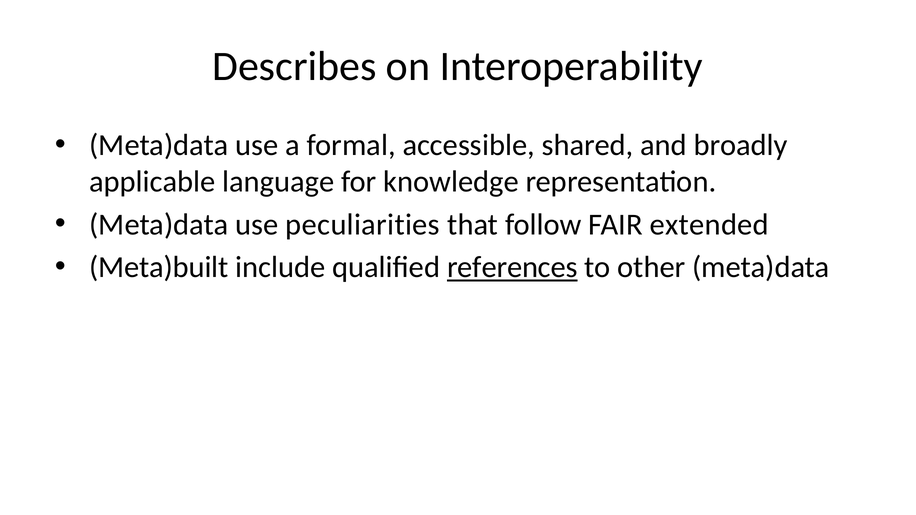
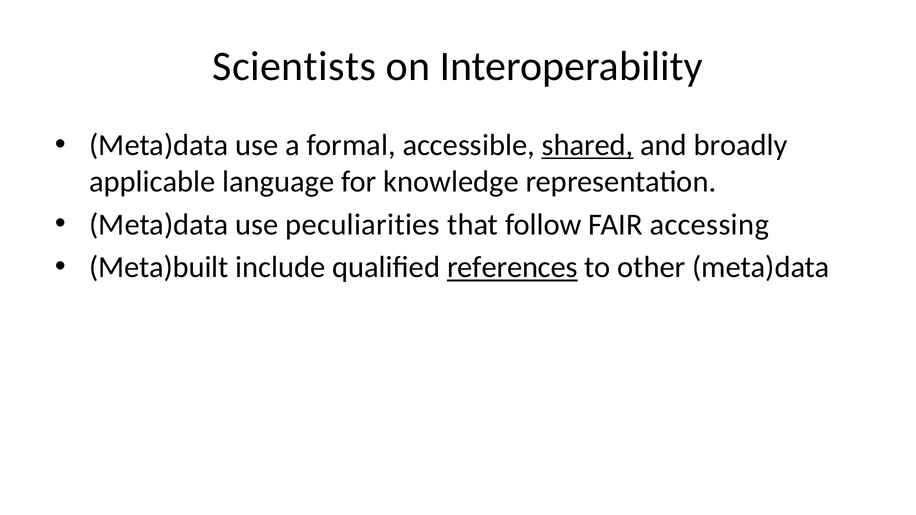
Describes: Describes -> Scientists
shared underline: none -> present
extended: extended -> accessing
